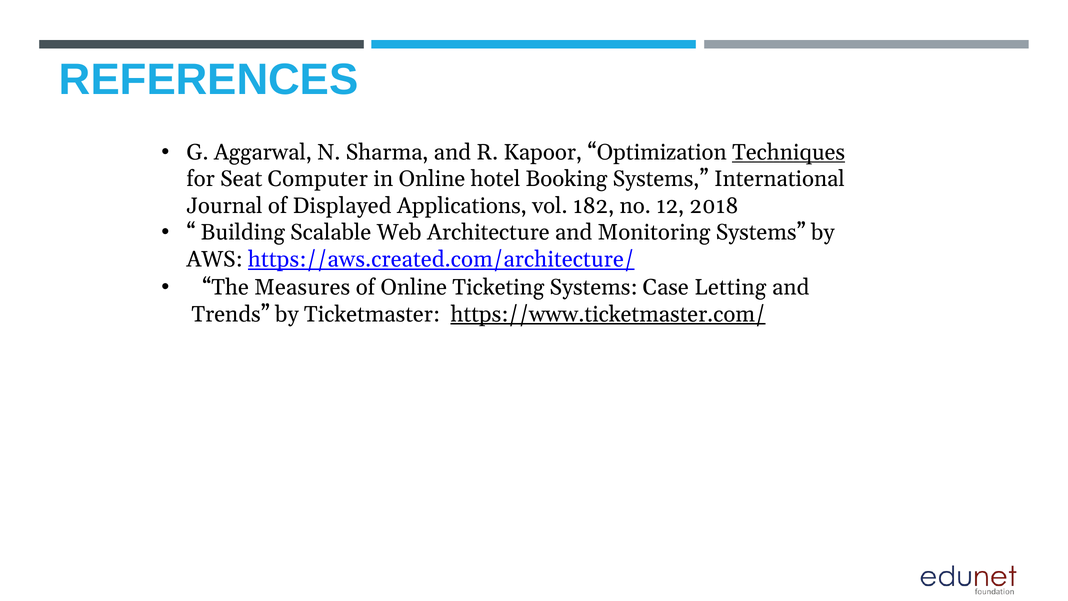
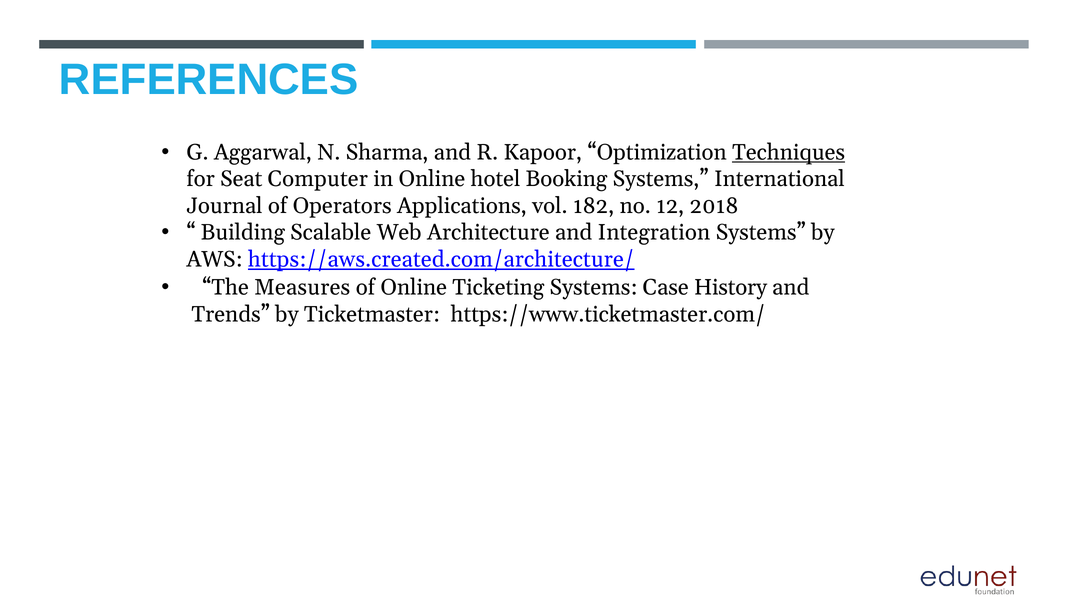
Displayed: Displayed -> Operators
Monitoring: Monitoring -> Integration
Letting: Letting -> History
https://www.ticketmaster.com/ underline: present -> none
